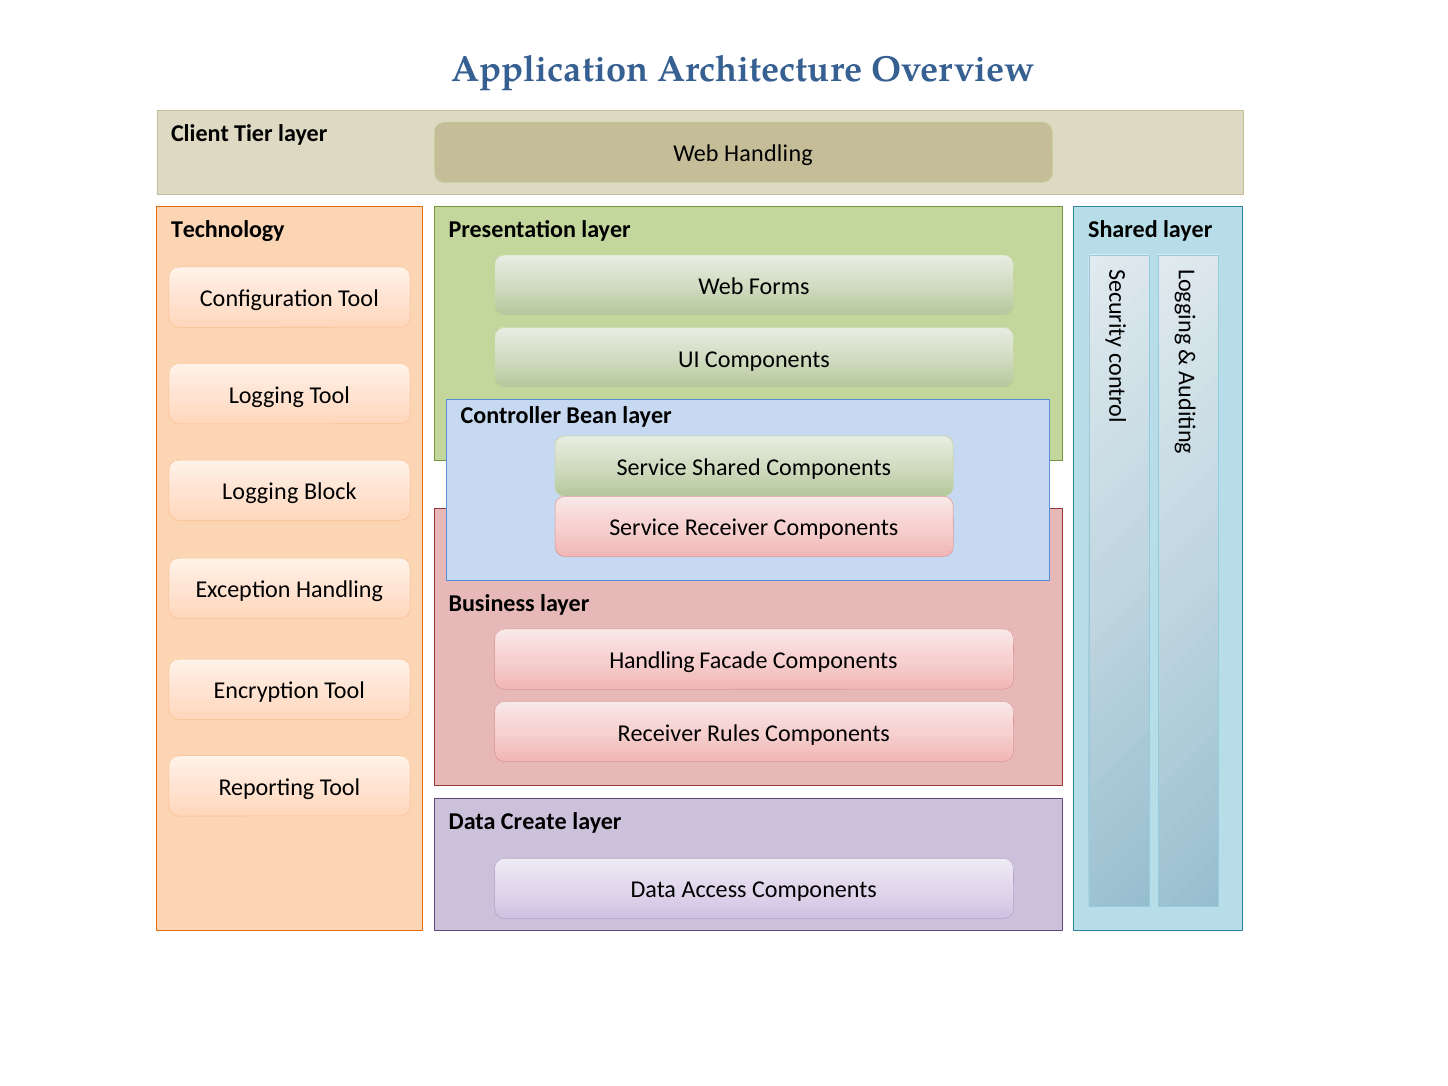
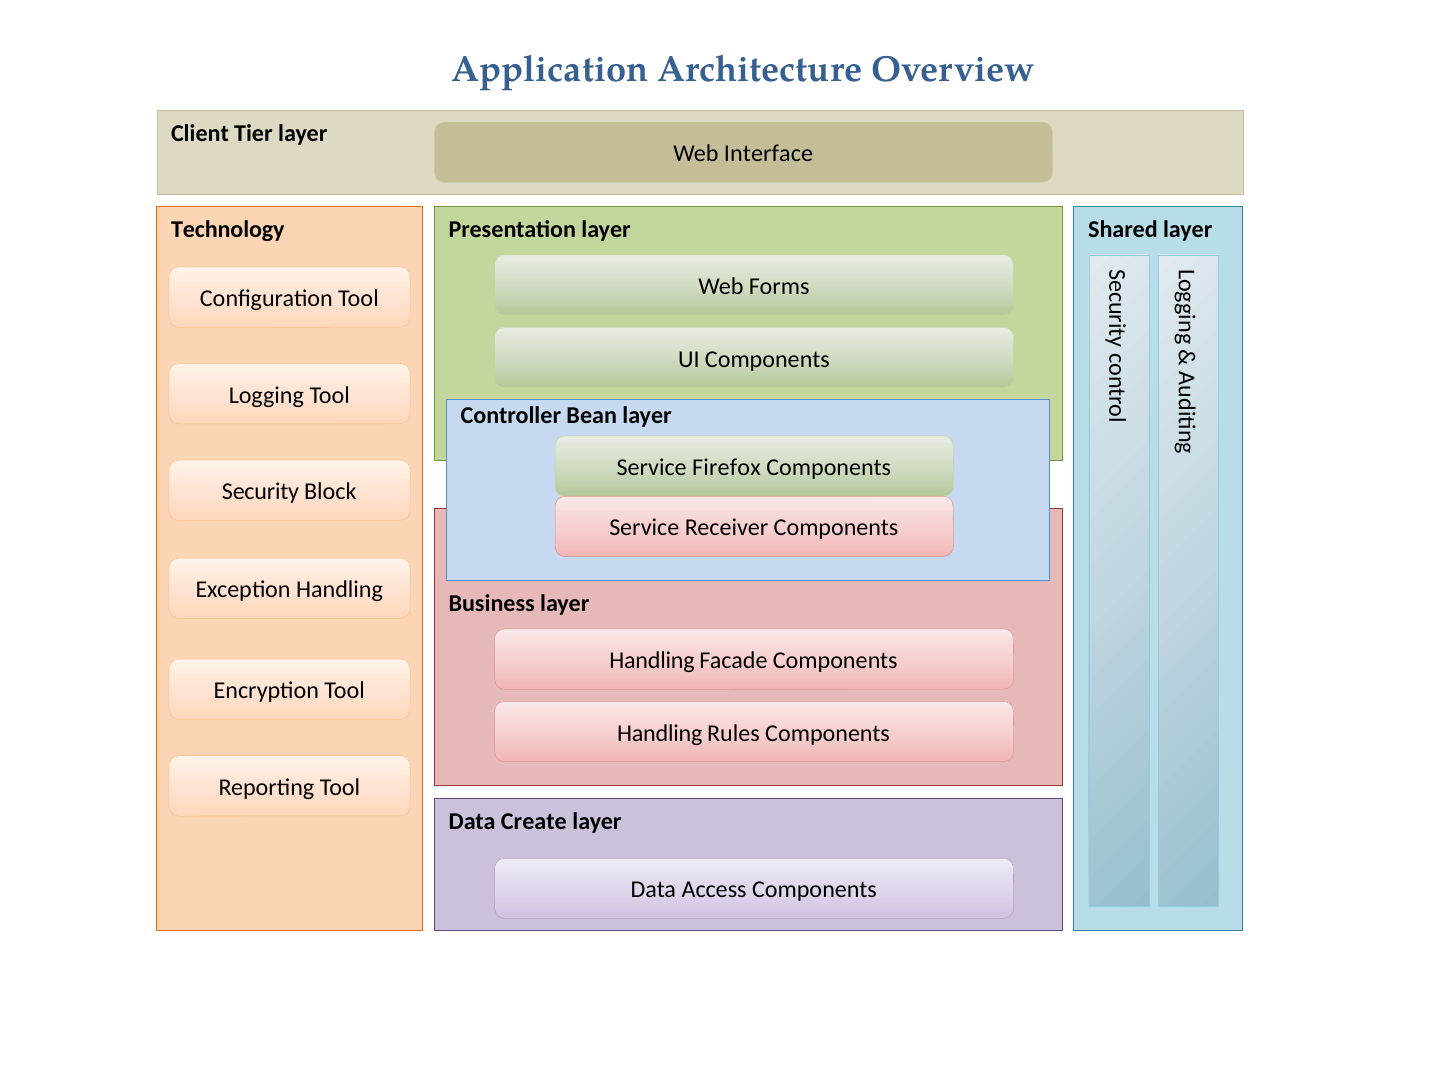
Web Handling: Handling -> Interface
Service Shared: Shared -> Firefox
Logging at (260, 492): Logging -> Security
Receiver at (660, 733): Receiver -> Handling
